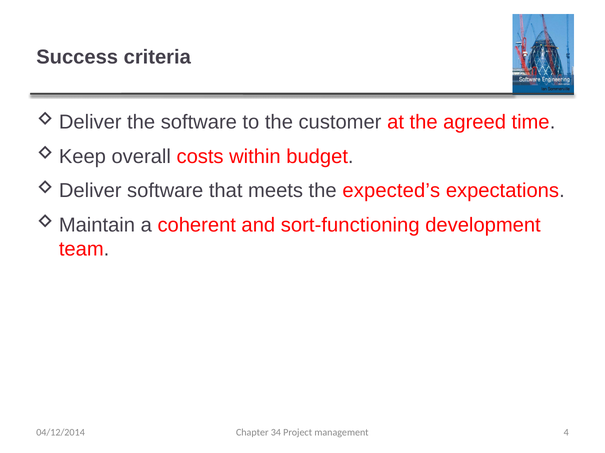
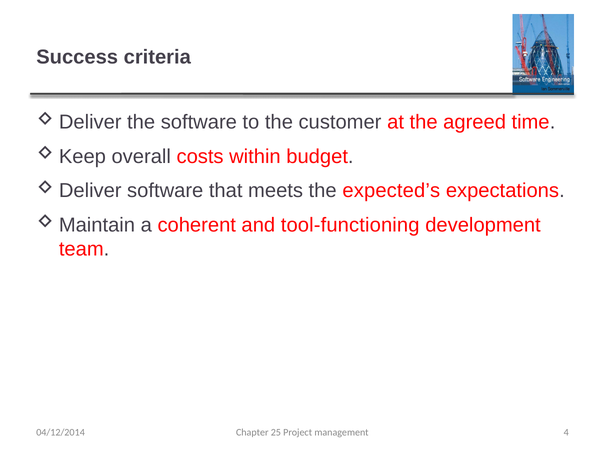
sort-functioning: sort-functioning -> tool-functioning
34: 34 -> 25
